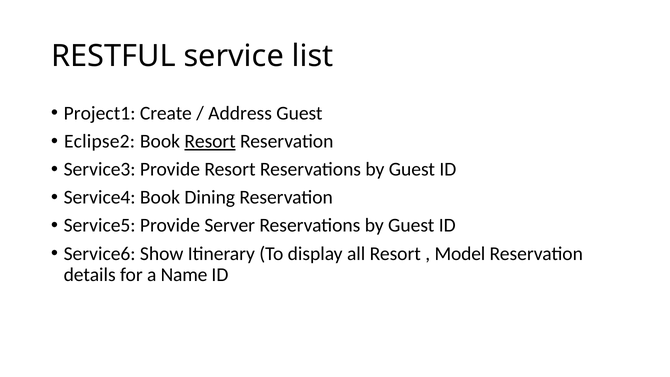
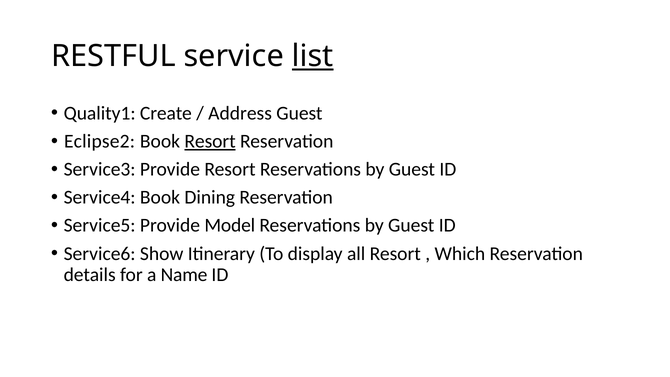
list underline: none -> present
Project1: Project1 -> Quality1
Server: Server -> Model
Model: Model -> Which
